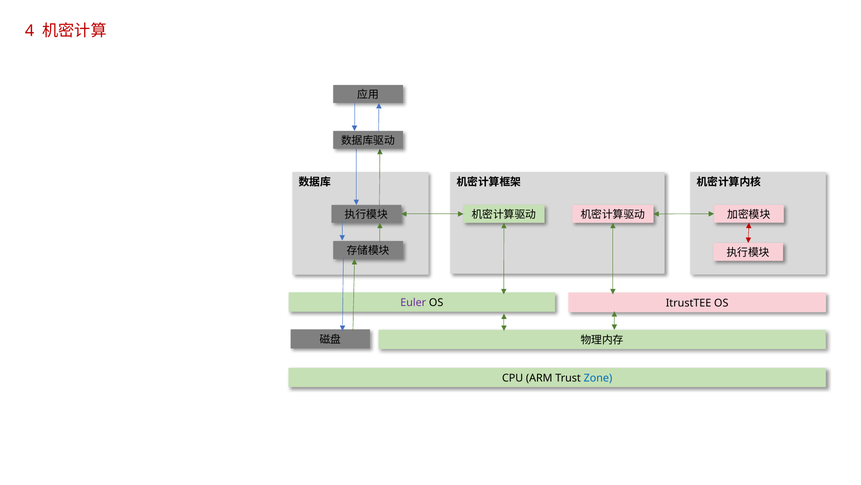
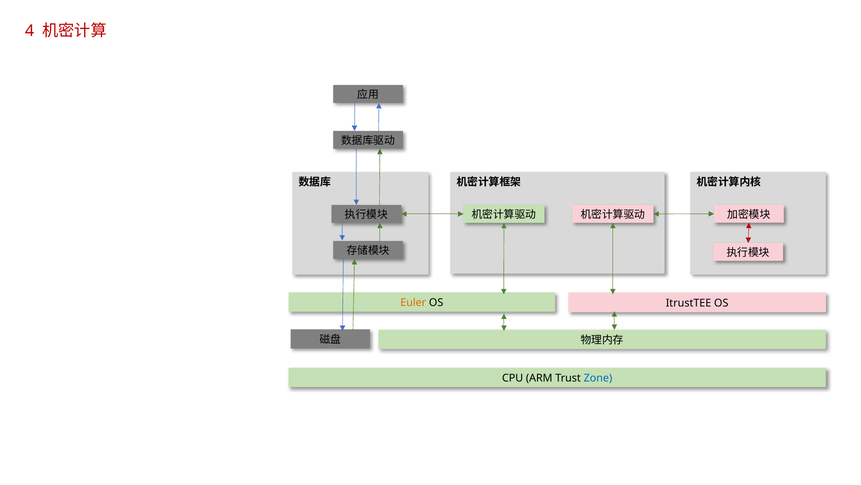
Euler colour: purple -> orange
